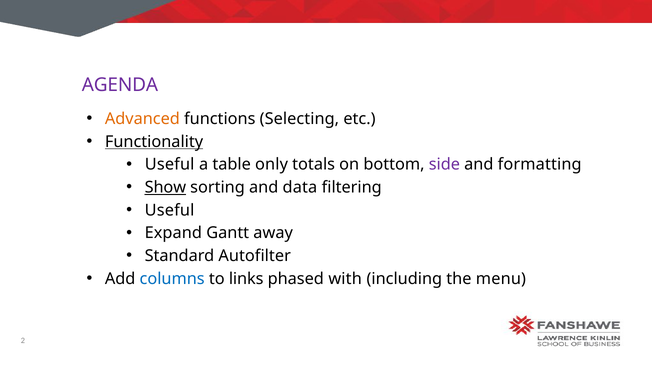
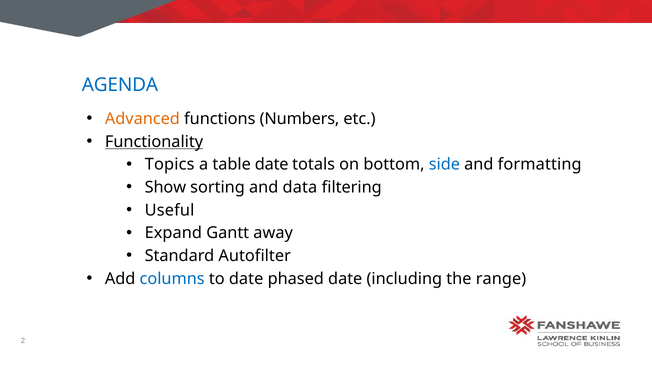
AGENDA colour: purple -> blue
Selecting: Selecting -> Numbers
Useful at (170, 164): Useful -> Topics
table only: only -> date
side colour: purple -> blue
Show underline: present -> none
to links: links -> date
phased with: with -> date
menu: menu -> range
